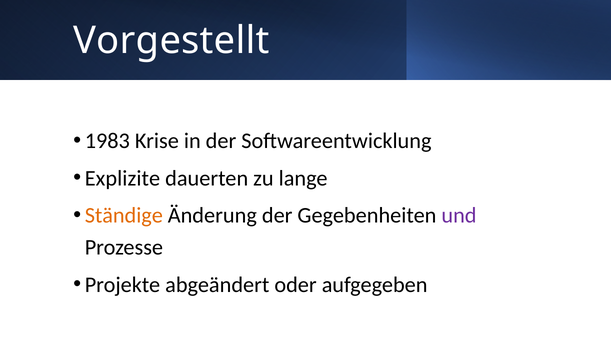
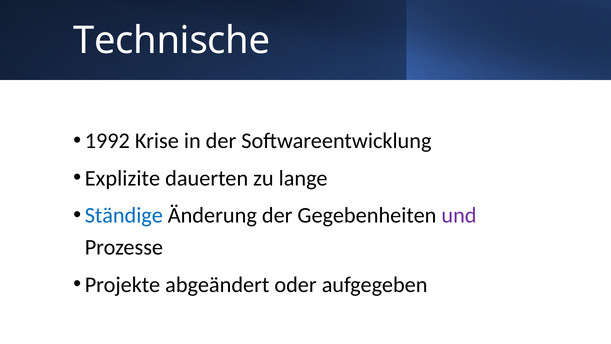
Vorgestellt: Vorgestellt -> Technische
1983: 1983 -> 1992
Ständige colour: orange -> blue
